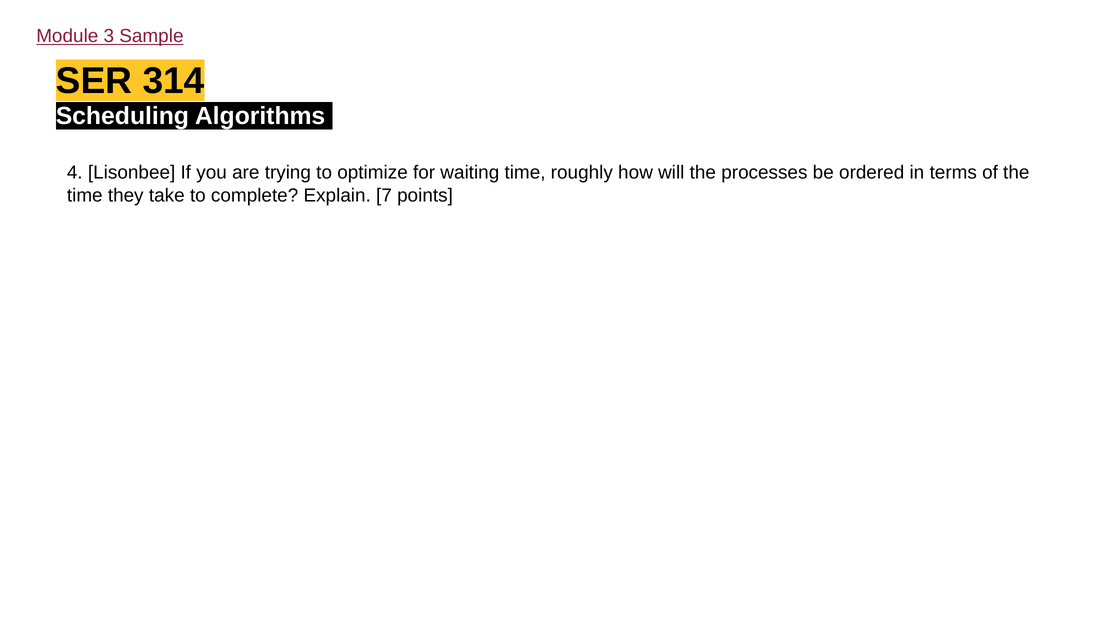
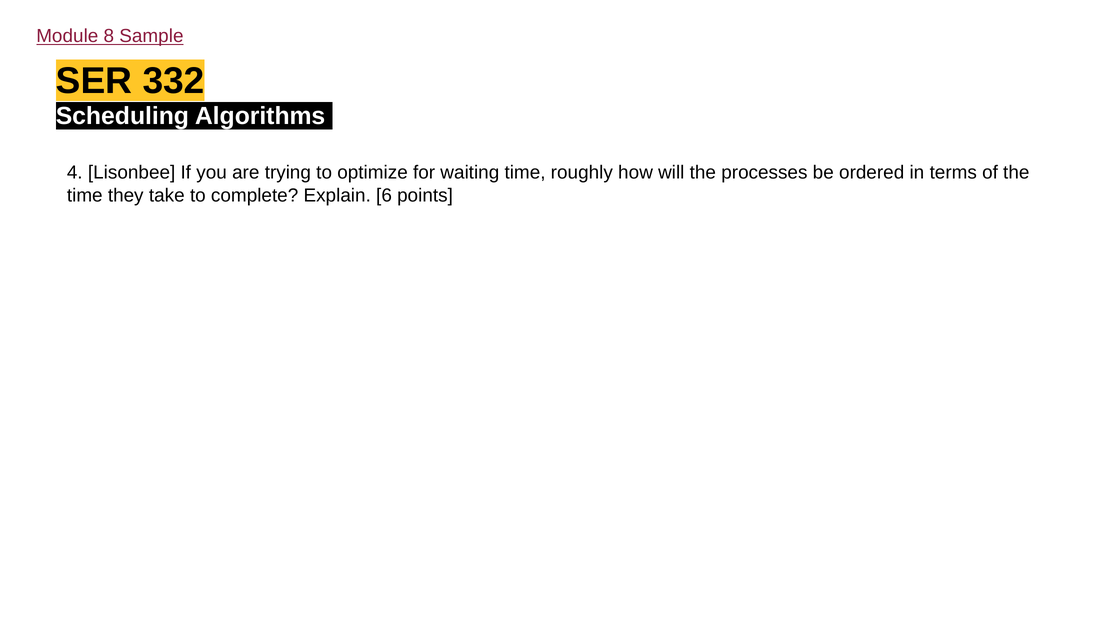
3: 3 -> 8
314: 314 -> 332
7: 7 -> 6
